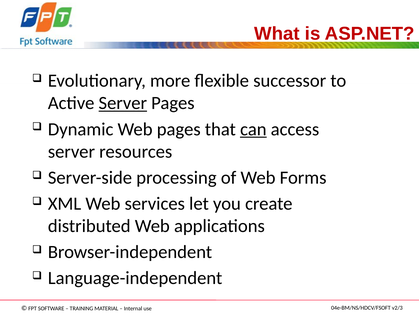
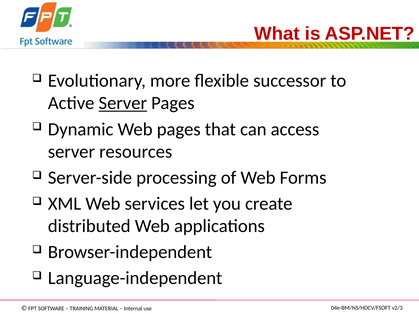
can underline: present -> none
